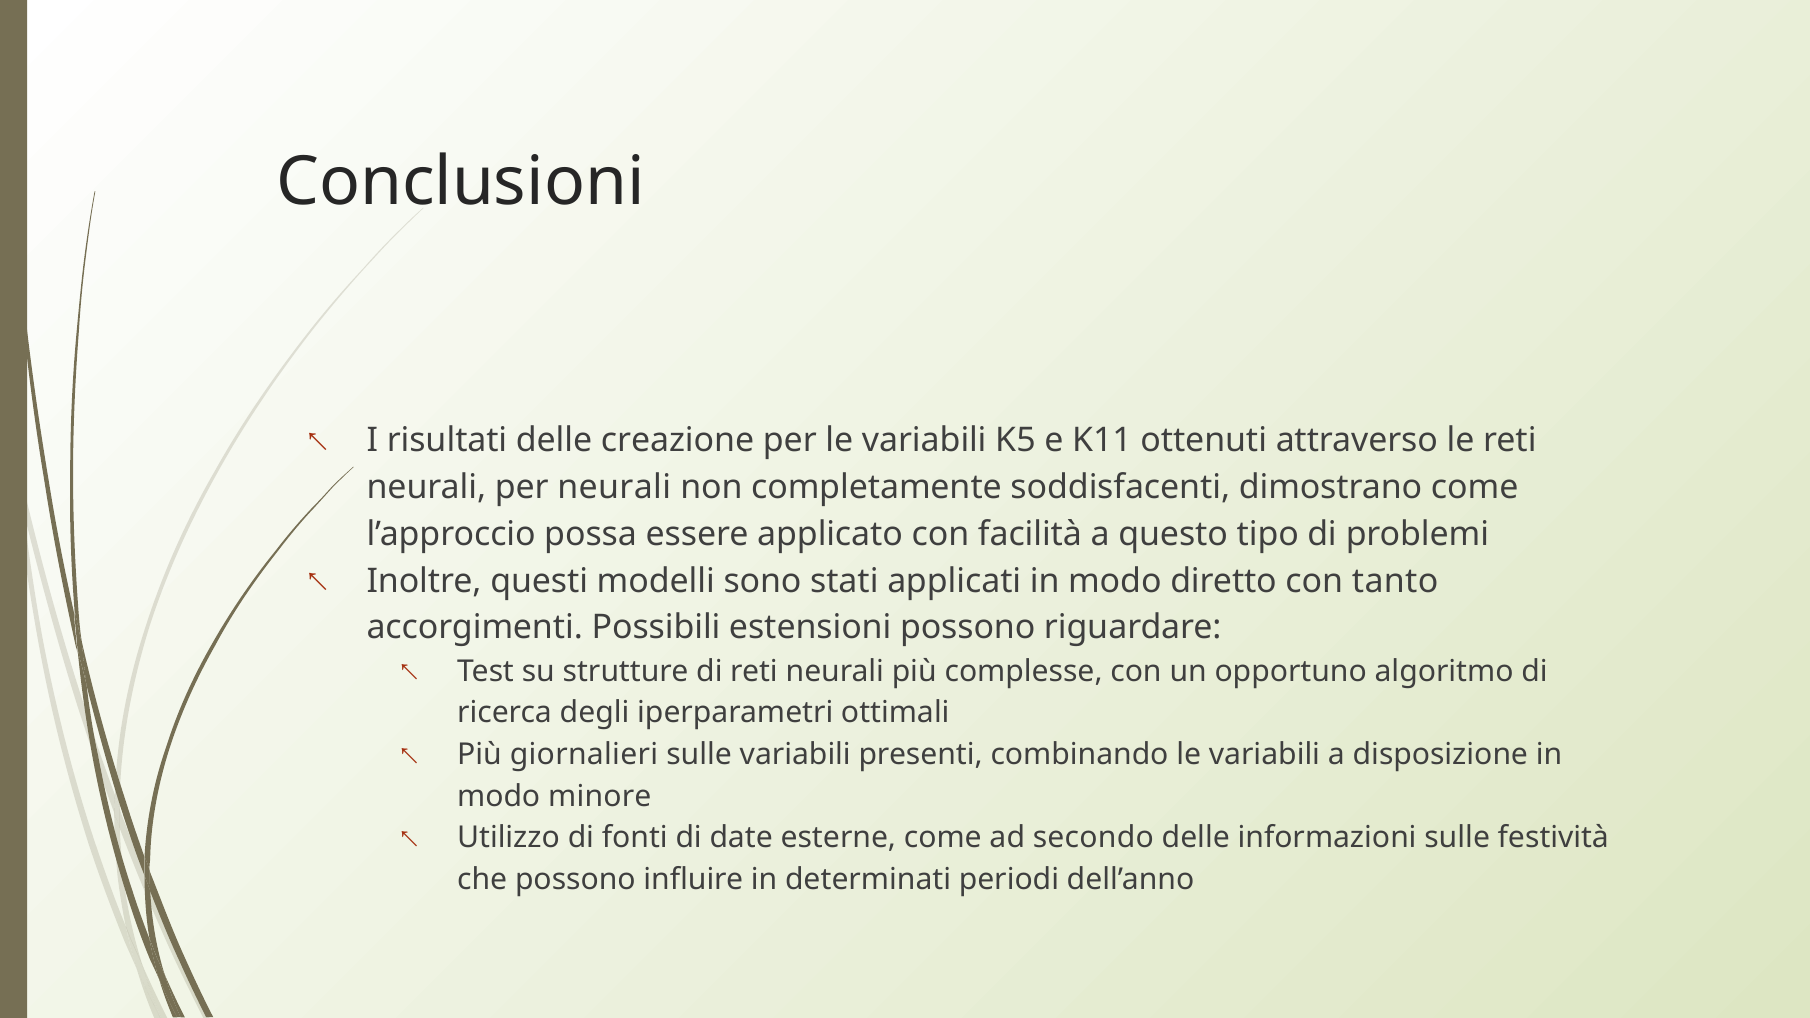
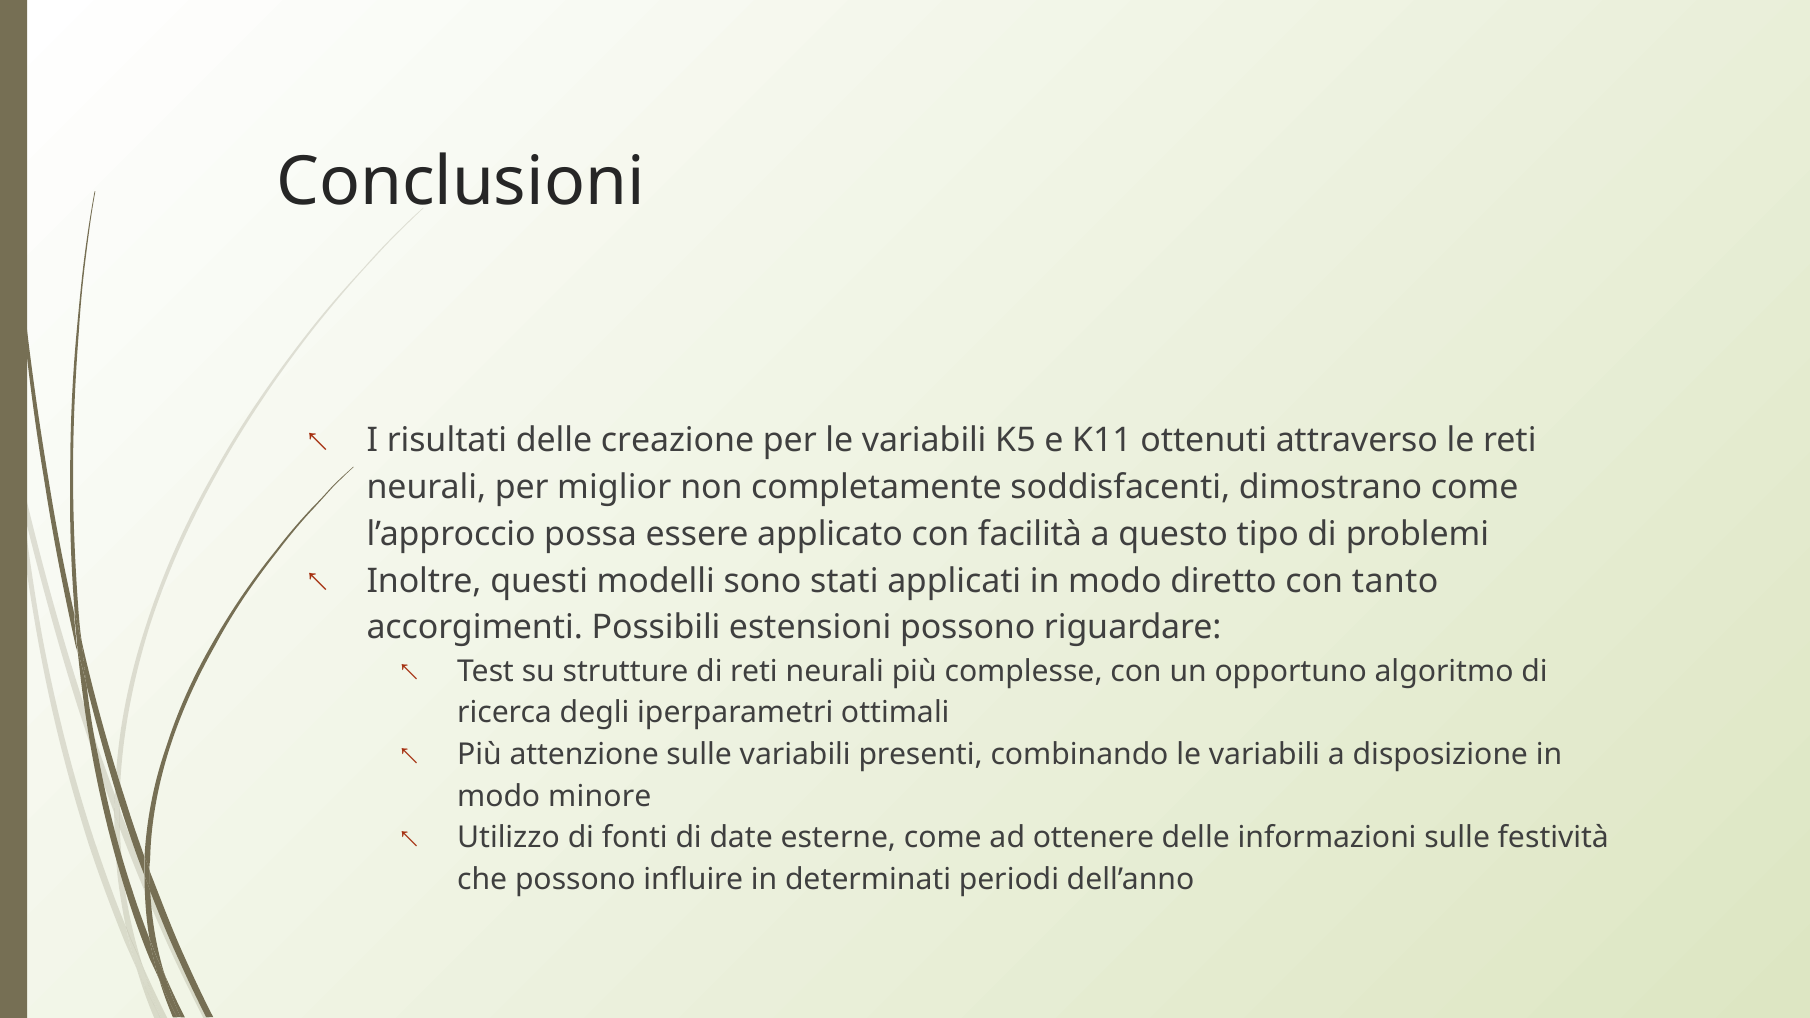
per neurali: neurali -> miglior
giornalieri: giornalieri -> attenzione
secondo: secondo -> ottenere
